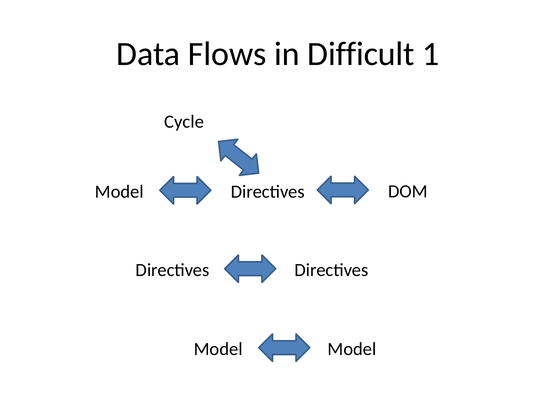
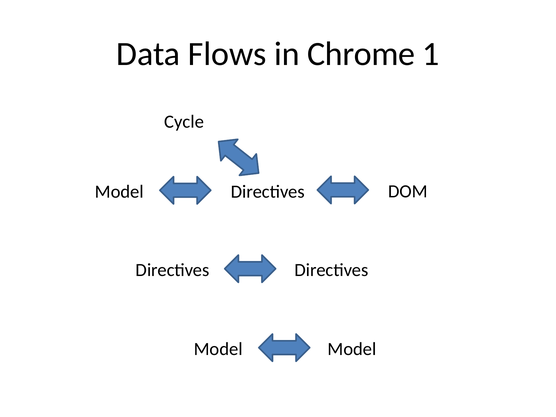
Difficult: Difficult -> Chrome
